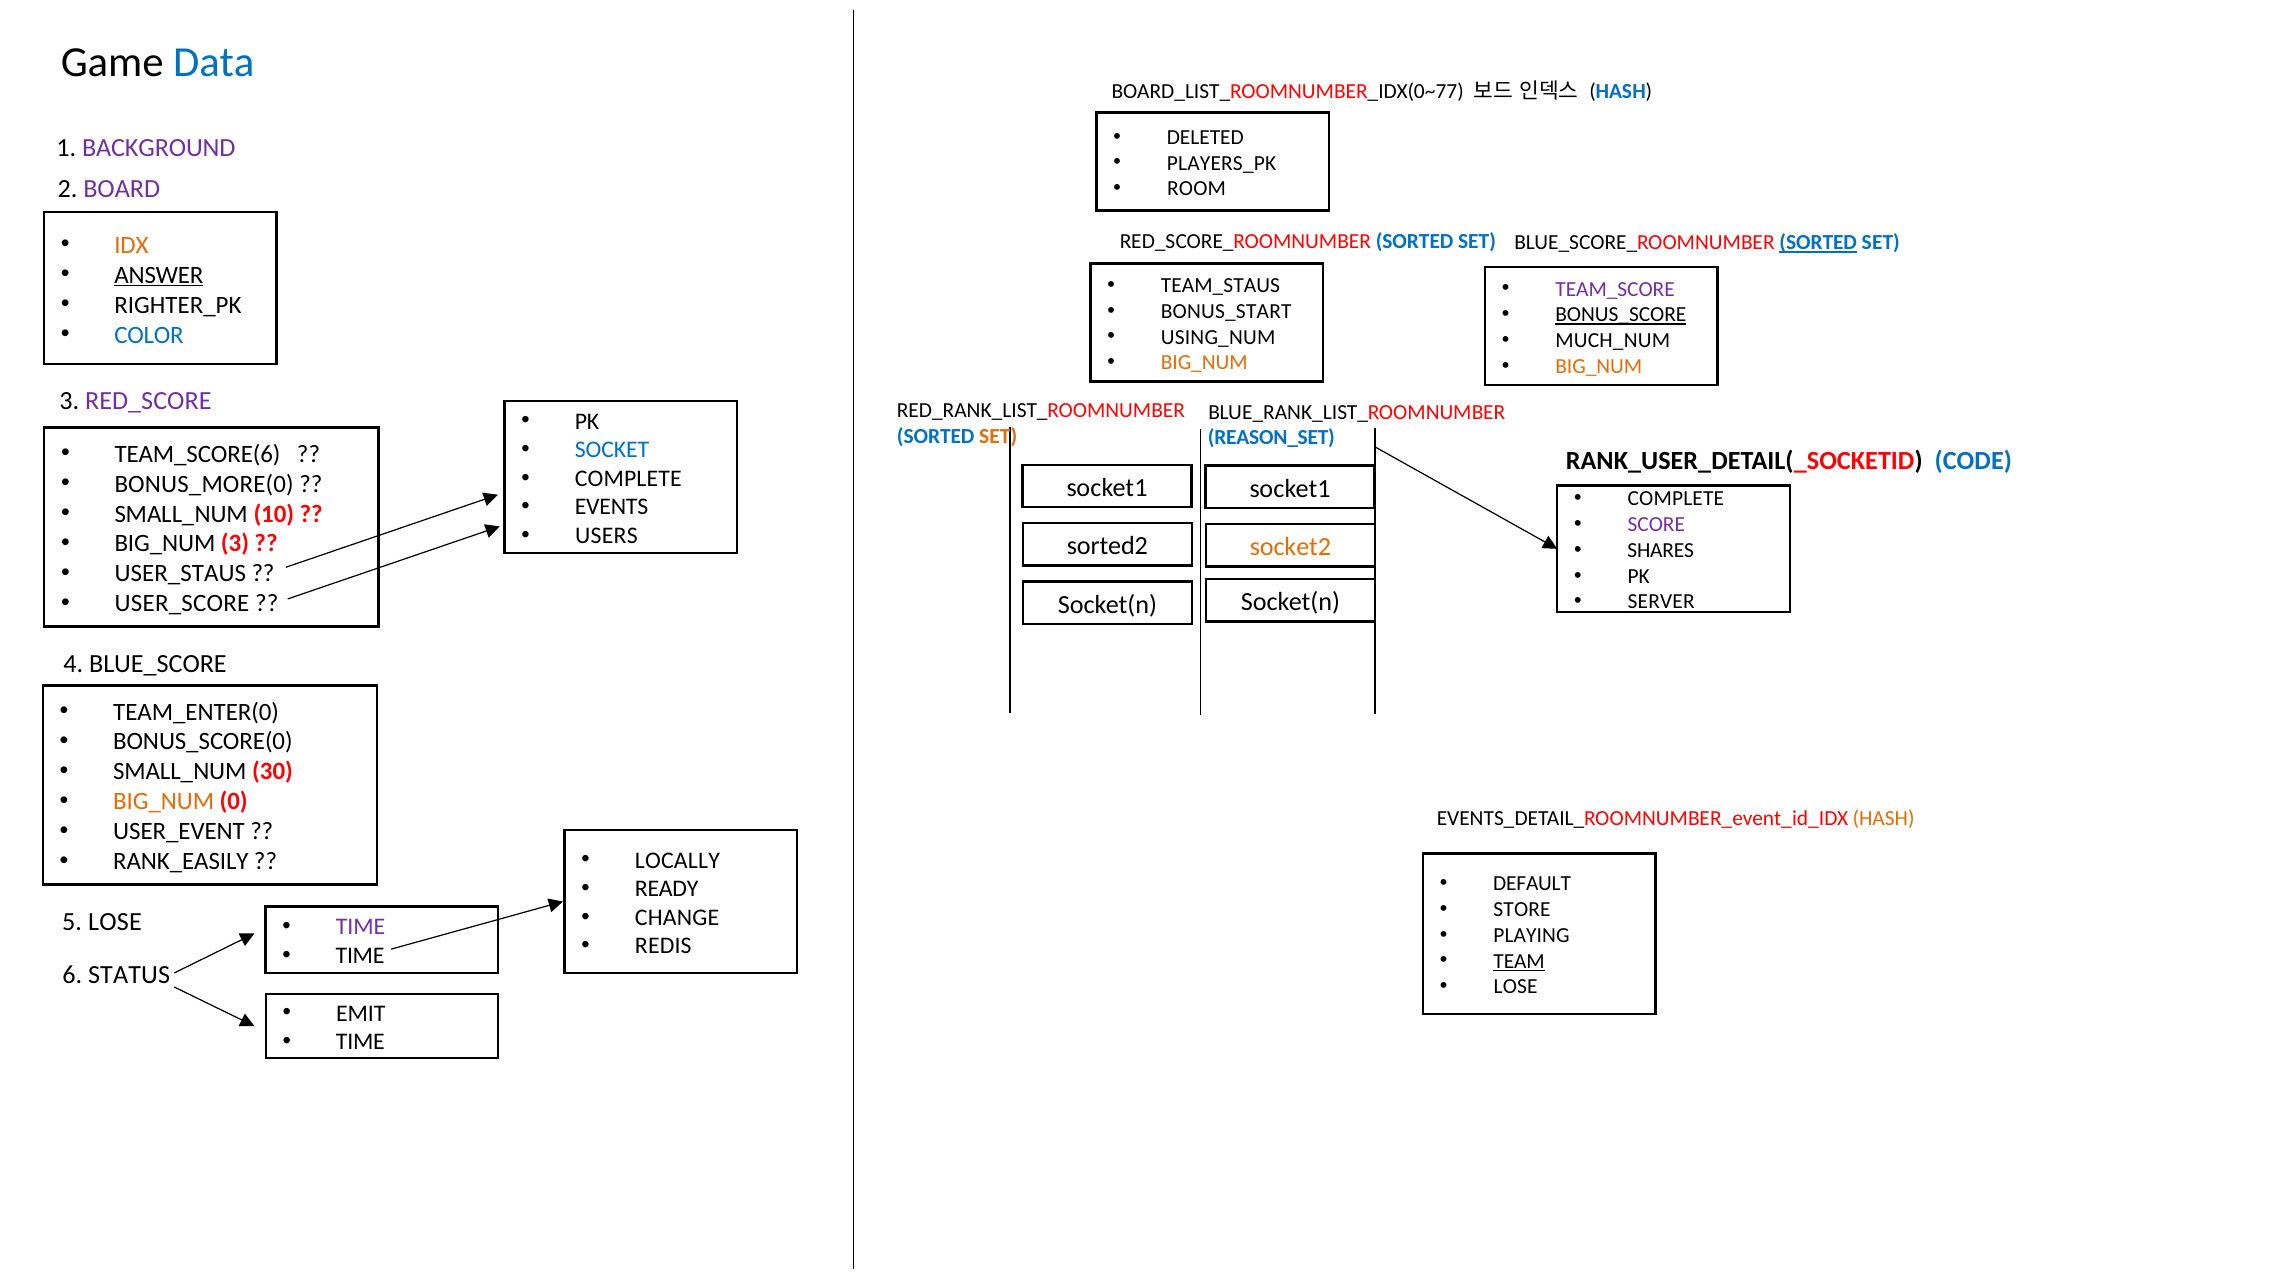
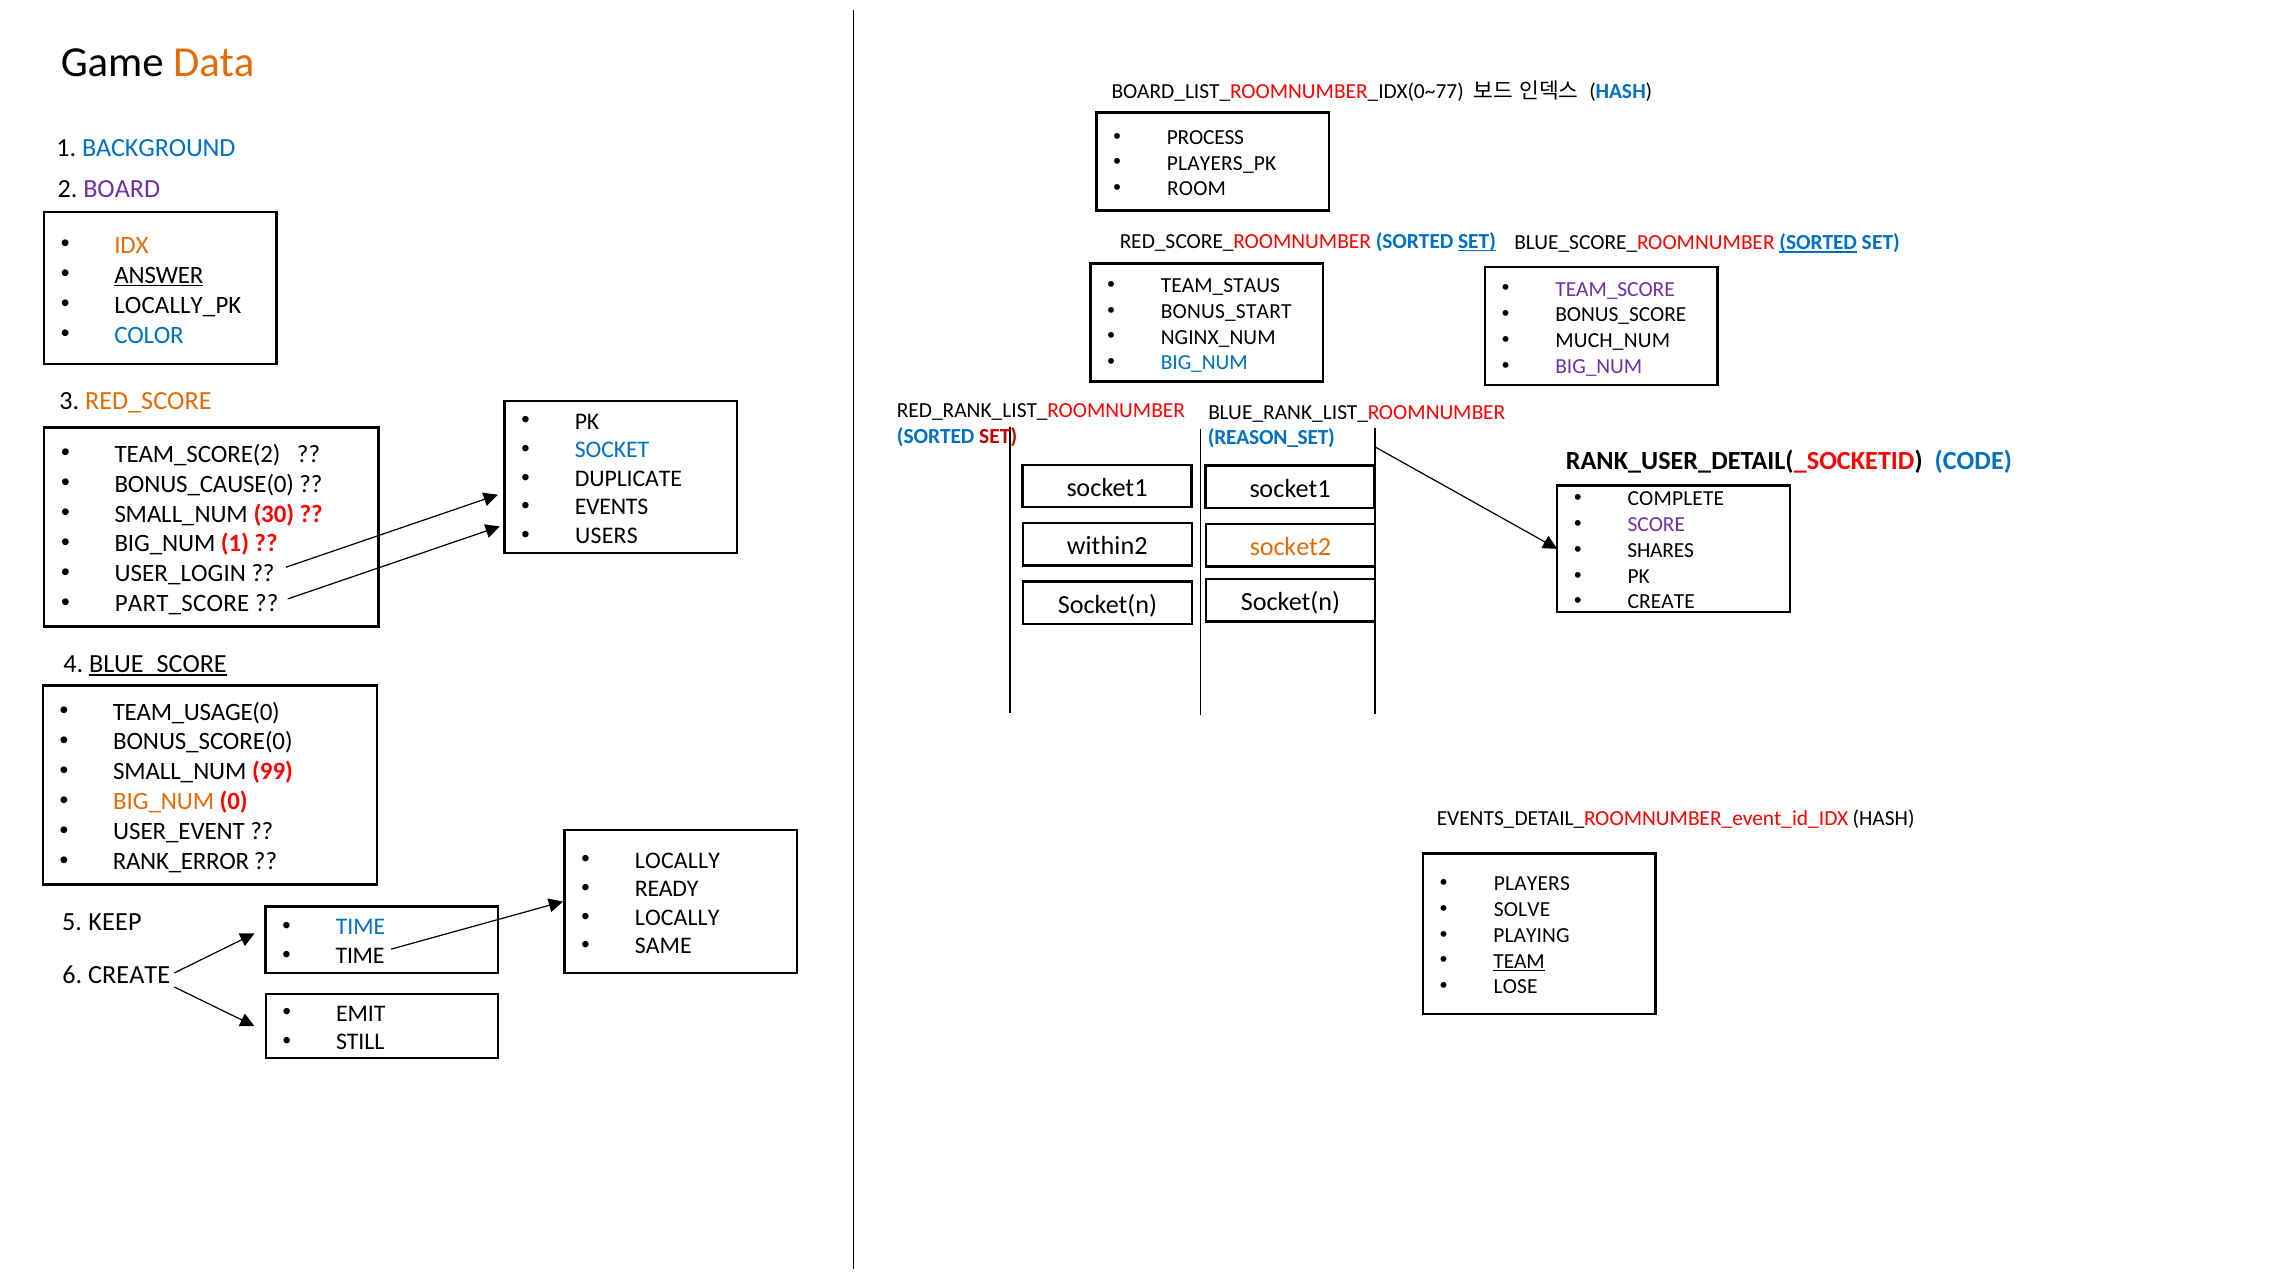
Data colour: blue -> orange
DELETED: DELETED -> PROCESS
BACKGROUND colour: purple -> blue
SET at (1477, 241) underline: none -> present
RIGHTER_PK: RIGHTER_PK -> LOCALLY_PK
BONUS_SCORE underline: present -> none
USING_NUM: USING_NUM -> NGINX_NUM
BIG_NUM at (1204, 363) colour: orange -> blue
BIG_NUM at (1599, 366) colour: orange -> purple
RED_SCORE colour: purple -> orange
SET at (998, 436) colour: orange -> red
TEAM_SCORE(6: TEAM_SCORE(6 -> TEAM_SCORE(2
COMPLETE at (628, 479): COMPLETE -> DUPLICATE
BONUS_MORE(0: BONUS_MORE(0 -> BONUS_CAUSE(0
10: 10 -> 30
BIG_NUM 3: 3 -> 1
sorted2: sorted2 -> within2
USER_STAUS: USER_STAUS -> USER_LOGIN
USER_SCORE: USER_SCORE -> PART_SCORE
SERVER at (1661, 602): SERVER -> CREATE
BLUE_SCORE underline: none -> present
TEAM_ENTER(0: TEAM_ENTER(0 -> TEAM_USAGE(0
30: 30 -> 99
HASH at (1884, 819) colour: orange -> black
RANK_EASILY: RANK_EASILY -> RANK_ERROR
DEFAULT: DEFAULT -> PLAYERS
STORE: STORE -> SOLVE
CHANGE at (677, 918): CHANGE -> LOCALLY
5 LOSE: LOSE -> KEEP
TIME at (361, 927) colour: purple -> blue
REDIS: REDIS -> SAME
6 STATUS: STATUS -> CREATE
TIME at (360, 1042): TIME -> STILL
